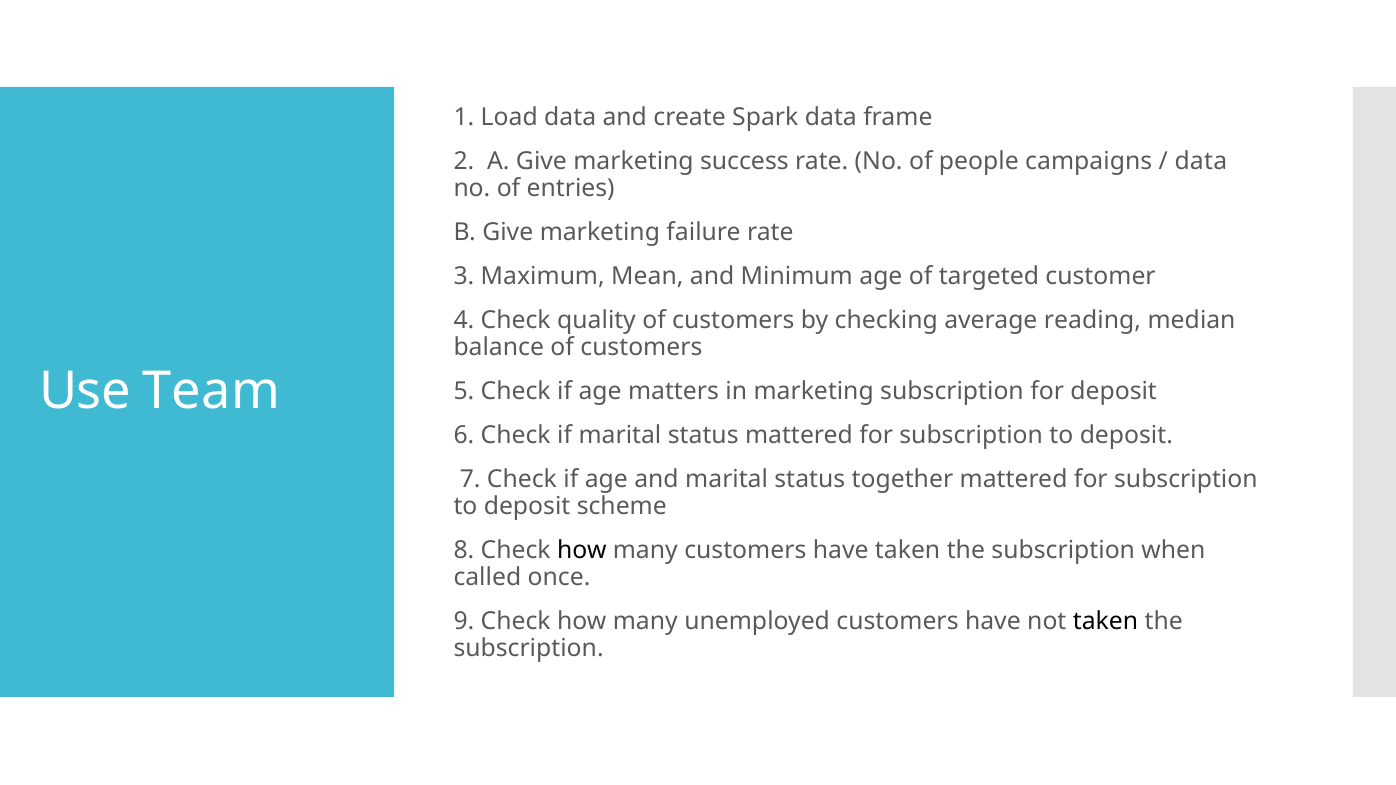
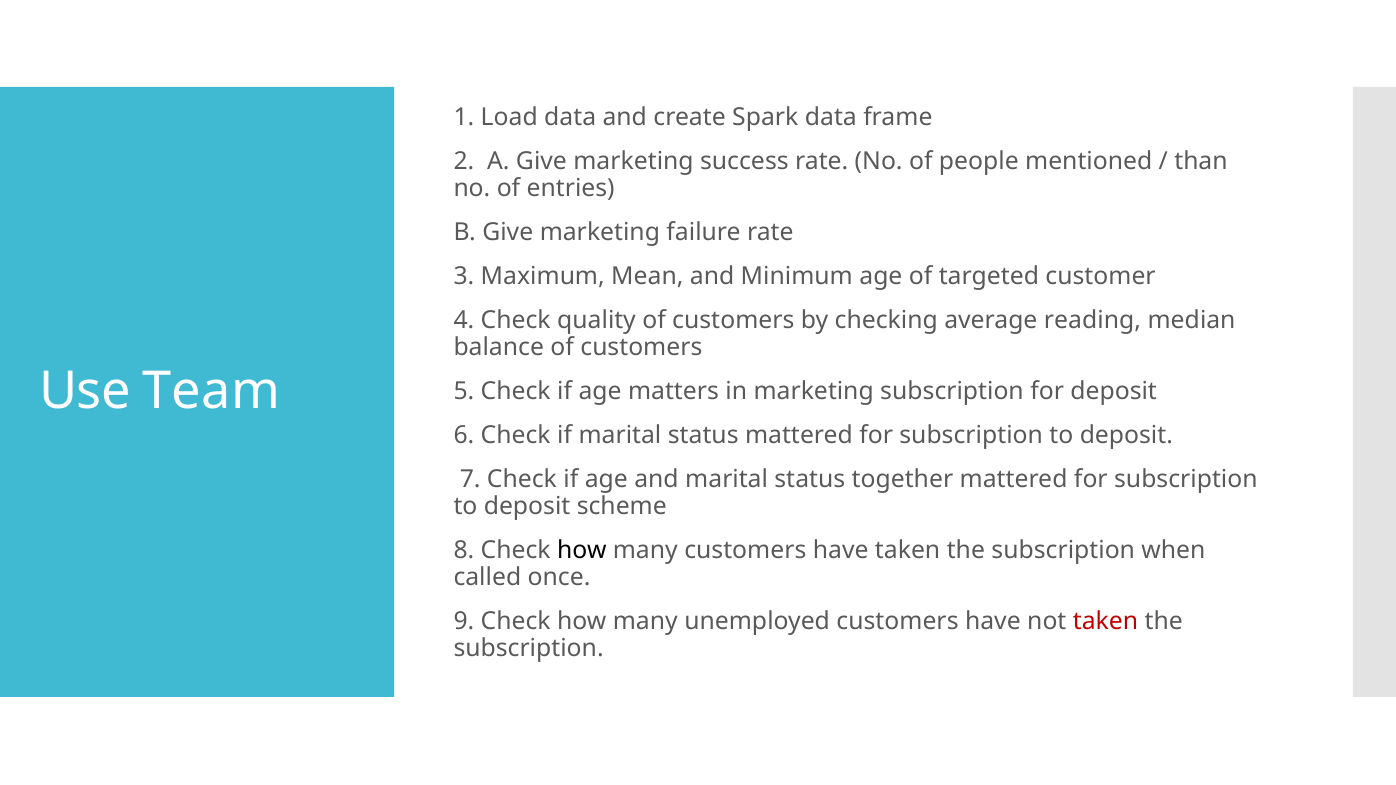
campaigns: campaigns -> mentioned
data at (1201, 161): data -> than
taken at (1105, 621) colour: black -> red
